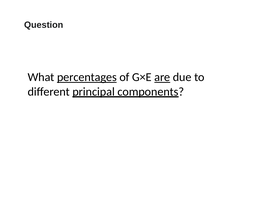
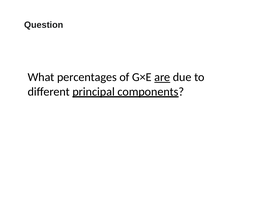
percentages underline: present -> none
